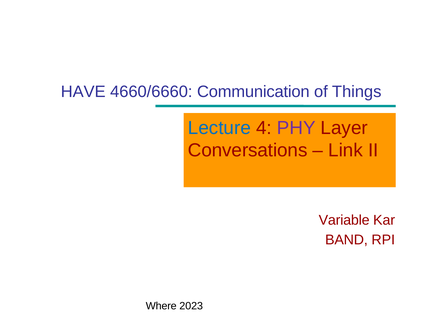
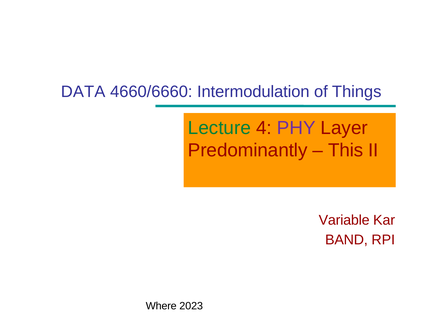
HAVE: HAVE -> DATA
Communication: Communication -> Intermodulation
Lecture colour: blue -> green
Conversations: Conversations -> Predominantly
Link: Link -> This
